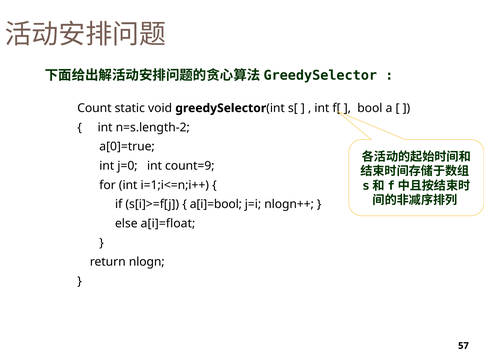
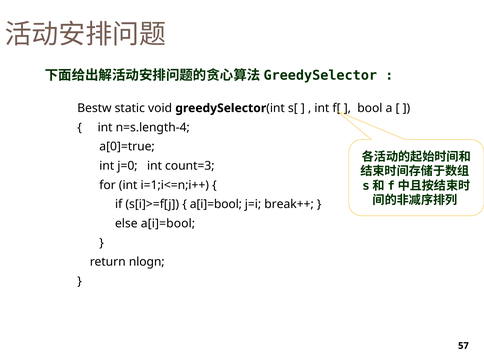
Count: Count -> Bestw
n=s.length-2: n=s.length-2 -> n=s.length-4
count=9: count=9 -> count=3
nlogn++: nlogn++ -> break++
else a[i]=float: a[i]=float -> a[i]=bool
